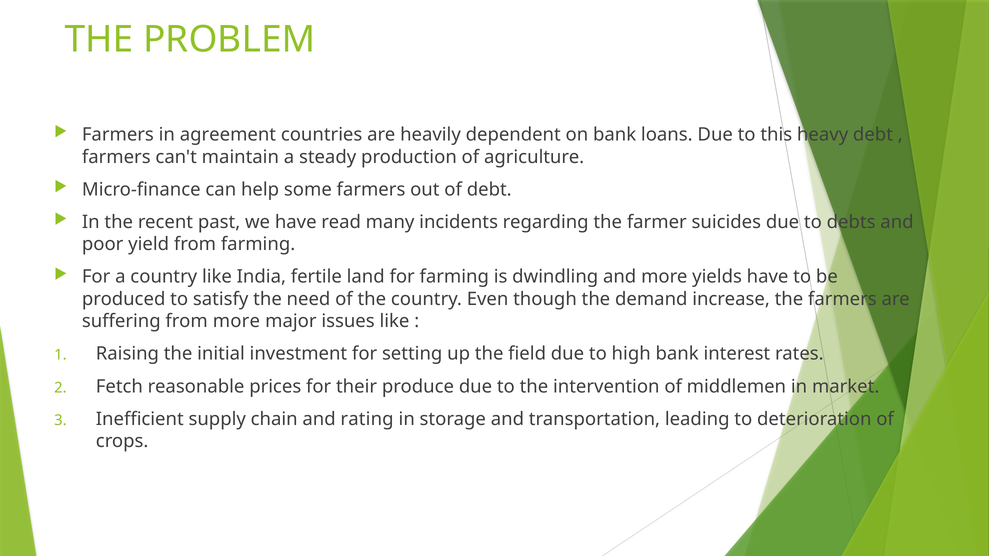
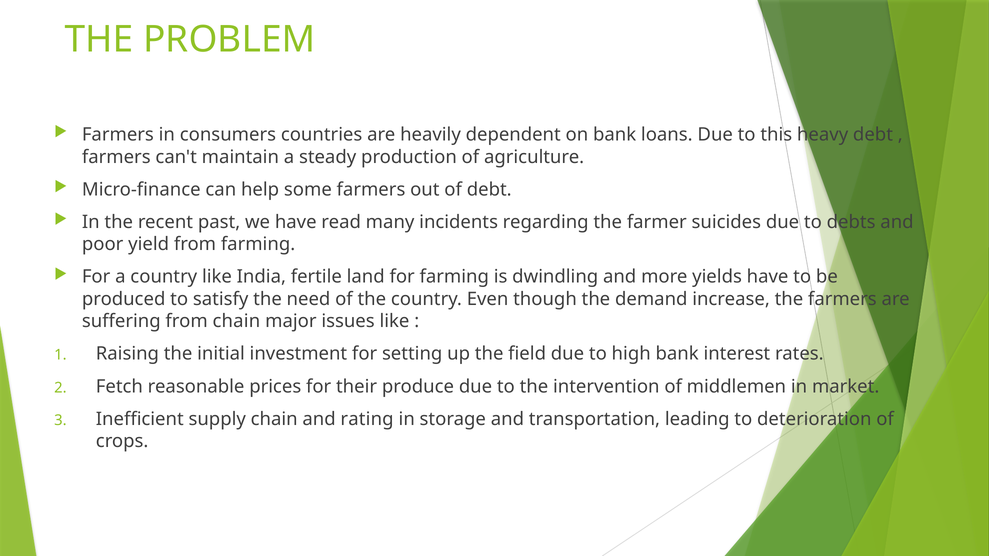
agreement: agreement -> consumers
from more: more -> chain
